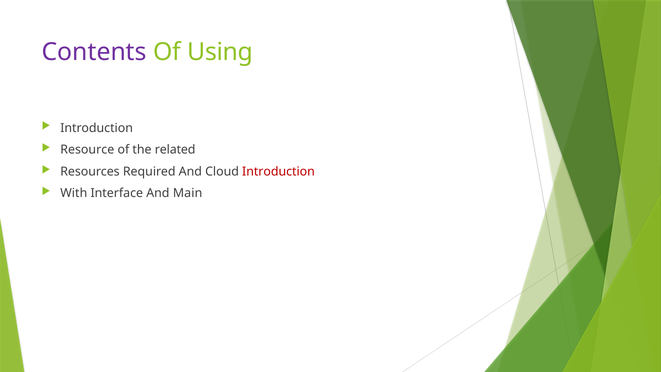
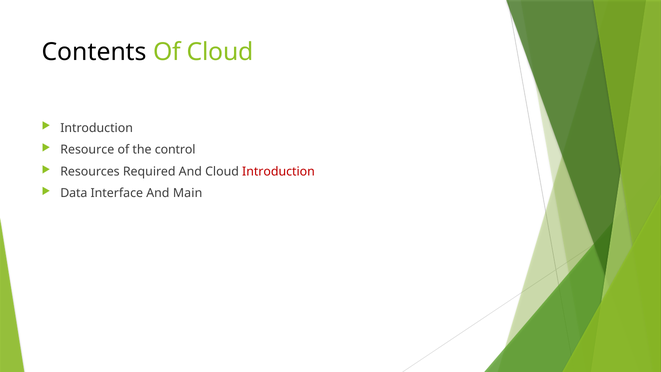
Contents colour: purple -> black
Of Using: Using -> Cloud
related: related -> control
With: With -> Data
